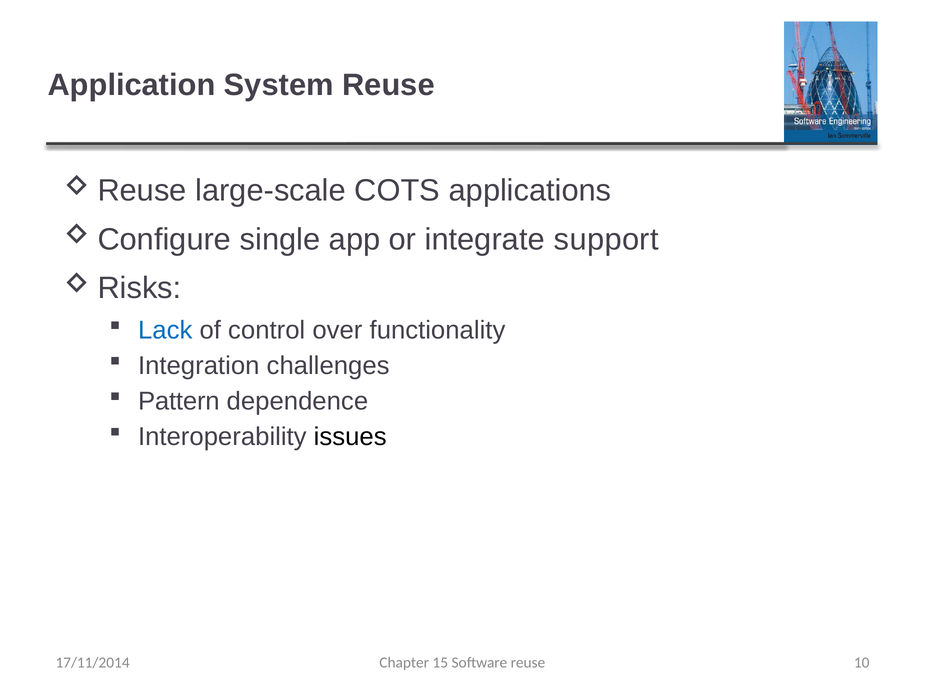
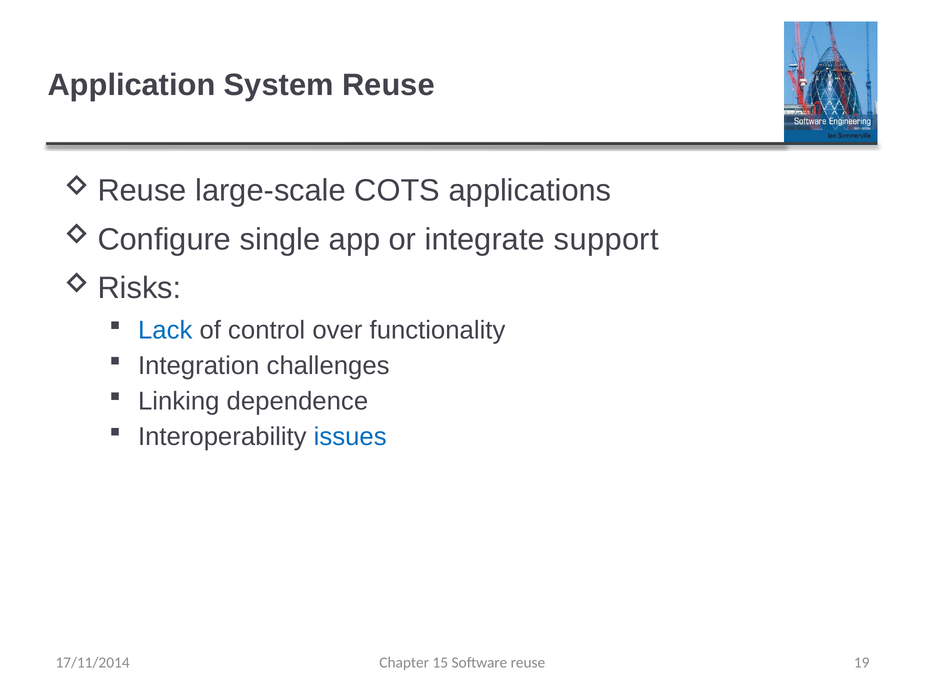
Pattern: Pattern -> Linking
issues colour: black -> blue
10: 10 -> 19
